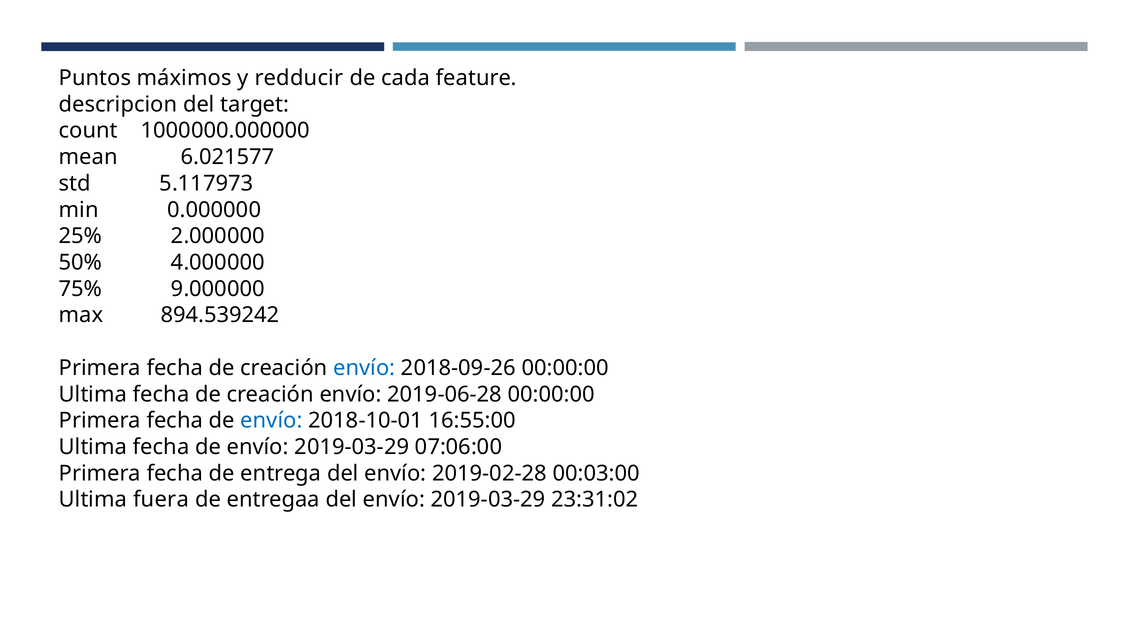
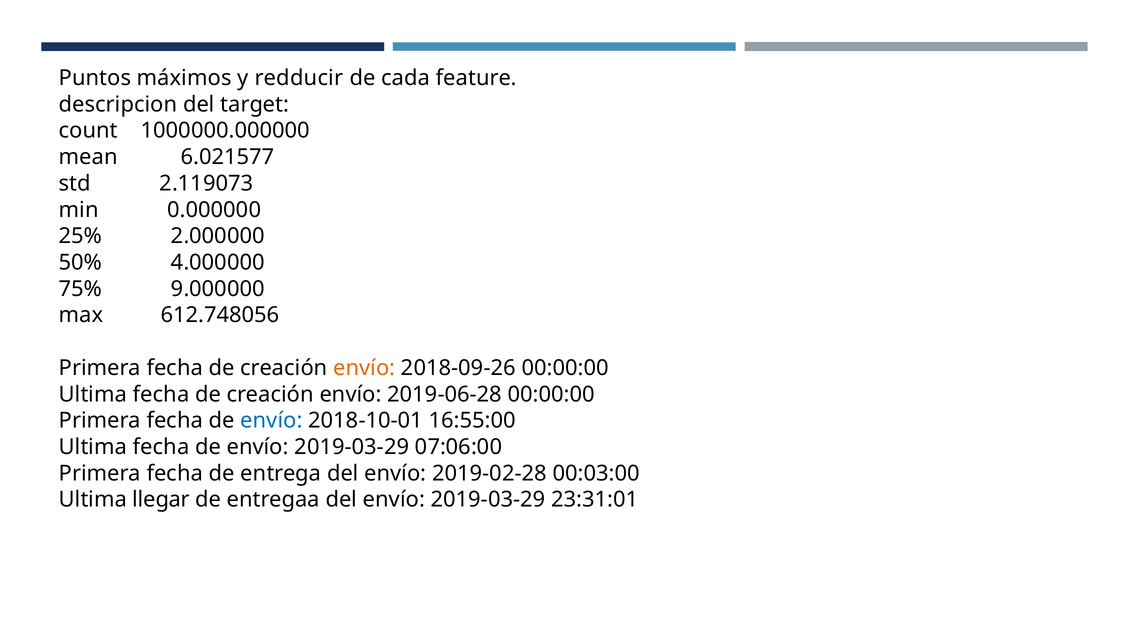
5.117973: 5.117973 -> 2.119073
894.539242: 894.539242 -> 612.748056
envío at (364, 368) colour: blue -> orange
fuera: fuera -> llegar
23:31:02: 23:31:02 -> 23:31:01
